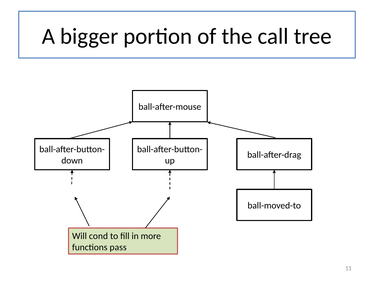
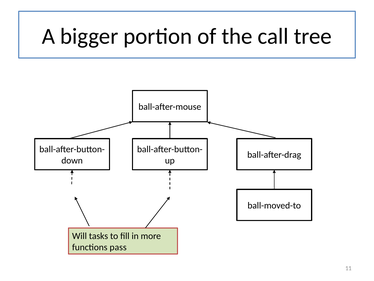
cond: cond -> tasks
